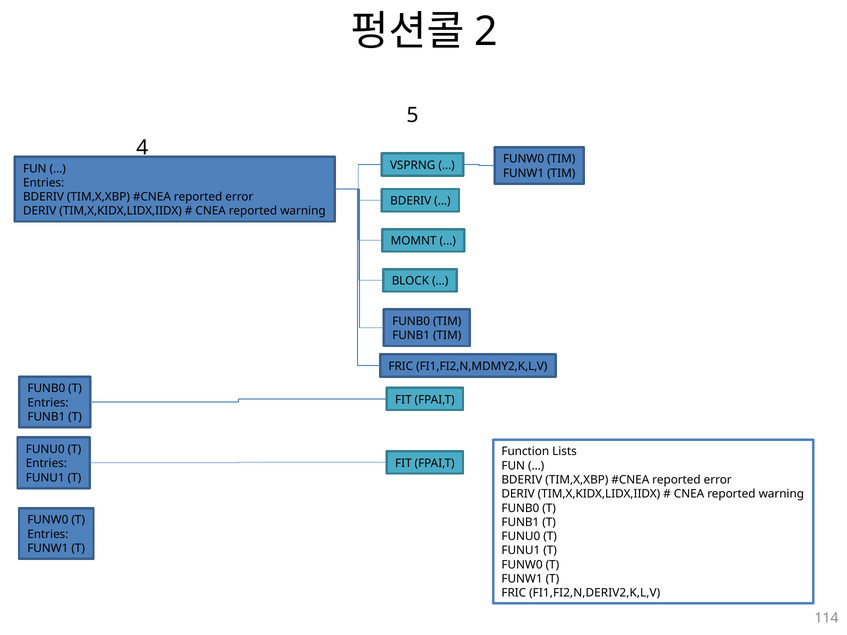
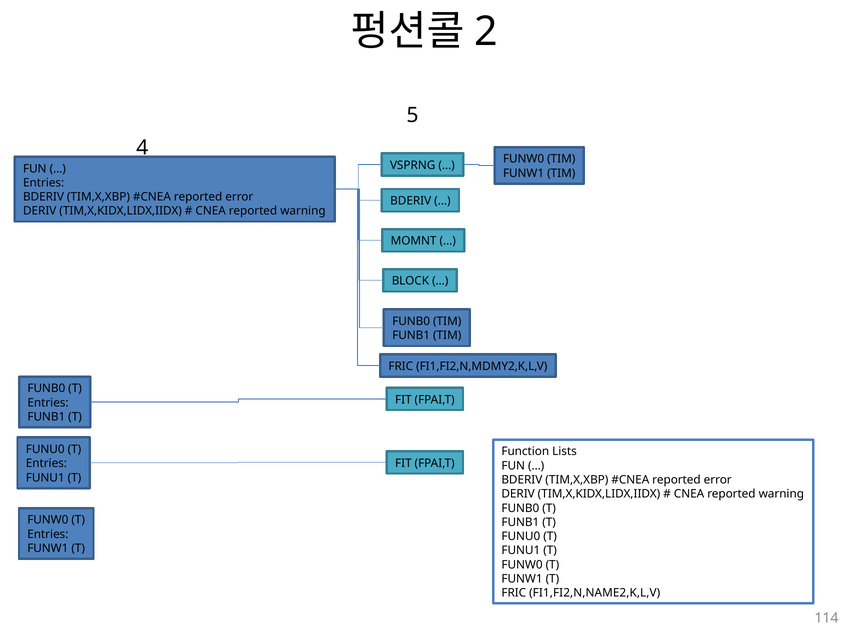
FI1,FI2,N,DERIV2,K,L,V: FI1,FI2,N,DERIV2,K,L,V -> FI1,FI2,N,NAME2,K,L,V
